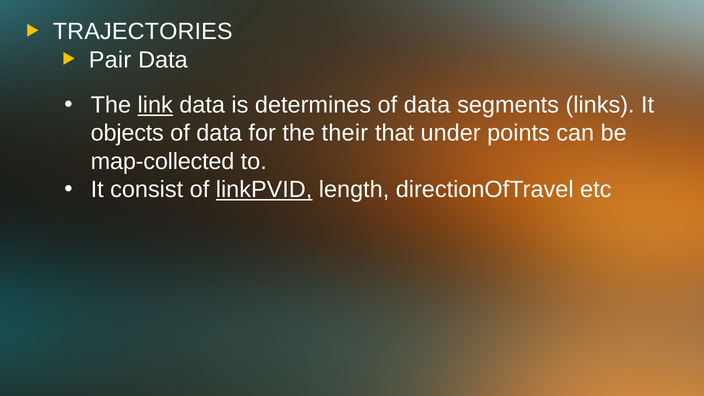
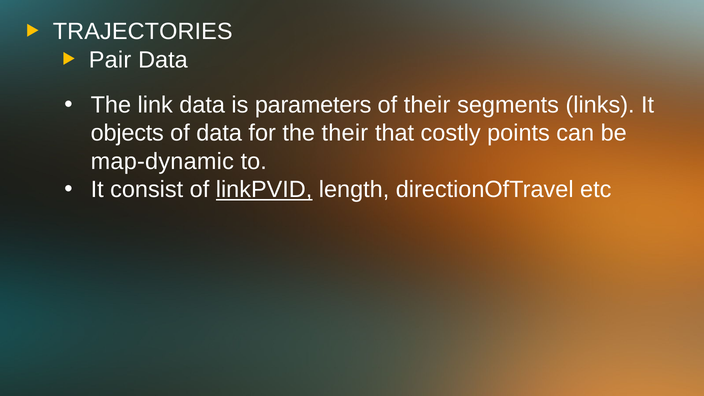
link underline: present -> none
determines: determines -> parameters
data at (427, 105): data -> their
under: under -> costly
map-collected: map-collected -> map-dynamic
